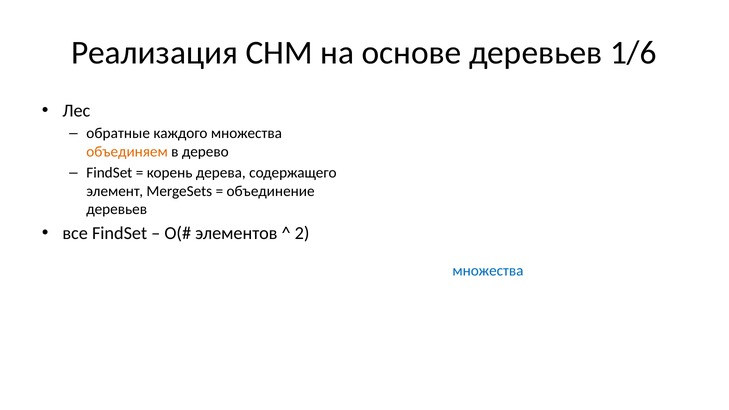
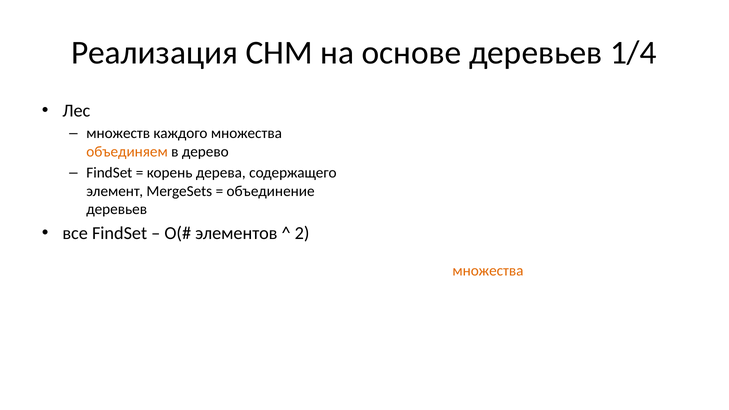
1/6: 1/6 -> 1/4
обратные: обратные -> множеств
множества at (488, 271) colour: blue -> orange
